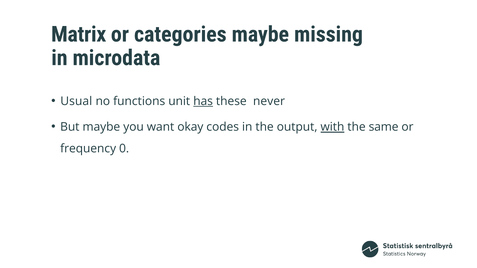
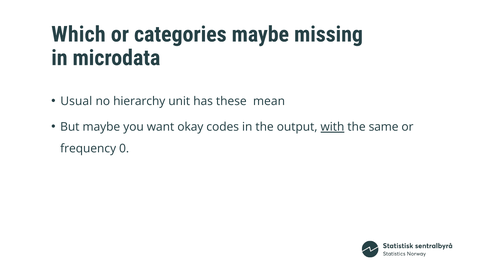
Matrix: Matrix -> Which
functions: functions -> hierarchy
has underline: present -> none
never: never -> mean
